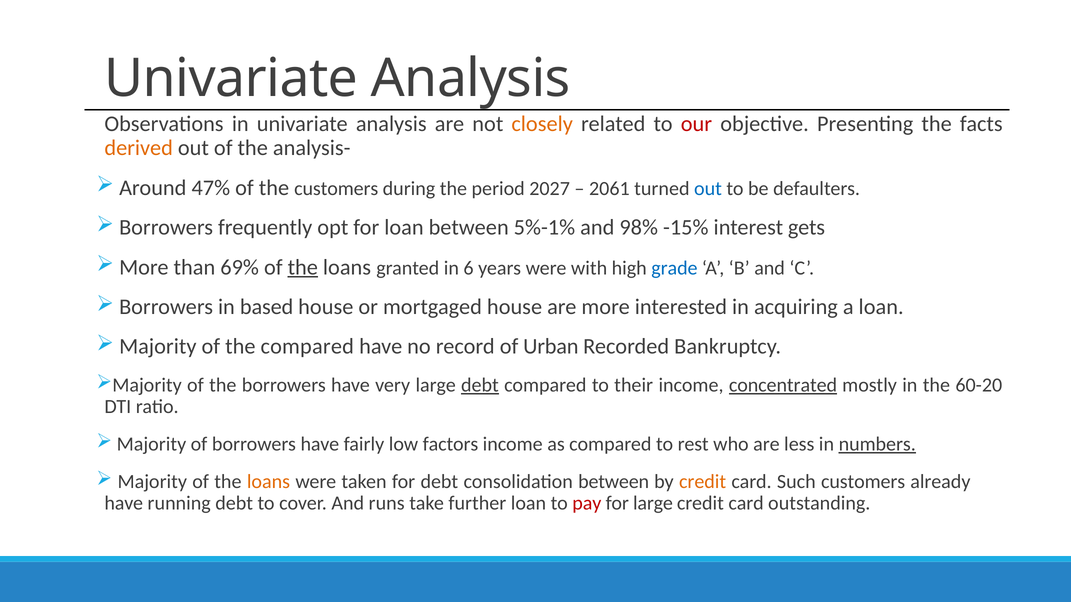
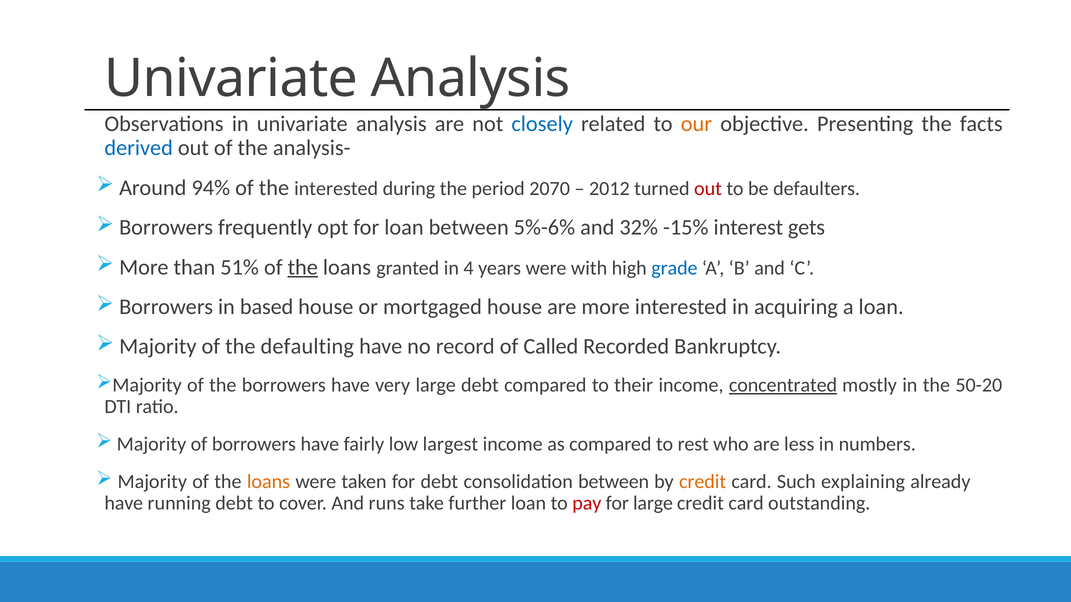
closely colour: orange -> blue
our colour: red -> orange
derived colour: orange -> blue
47%: 47% -> 94%
the customers: customers -> interested
2027: 2027 -> 2070
2061: 2061 -> 2012
out at (708, 189) colour: blue -> red
5%-1%: 5%-1% -> 5%-6%
98%: 98% -> 32%
69%: 69% -> 51%
6: 6 -> 4
the compared: compared -> defaulting
Urban: Urban -> Called
debt at (480, 385) underline: present -> none
60-20: 60-20 -> 50-20
factors: factors -> largest
numbers underline: present -> none
Such customers: customers -> explaining
